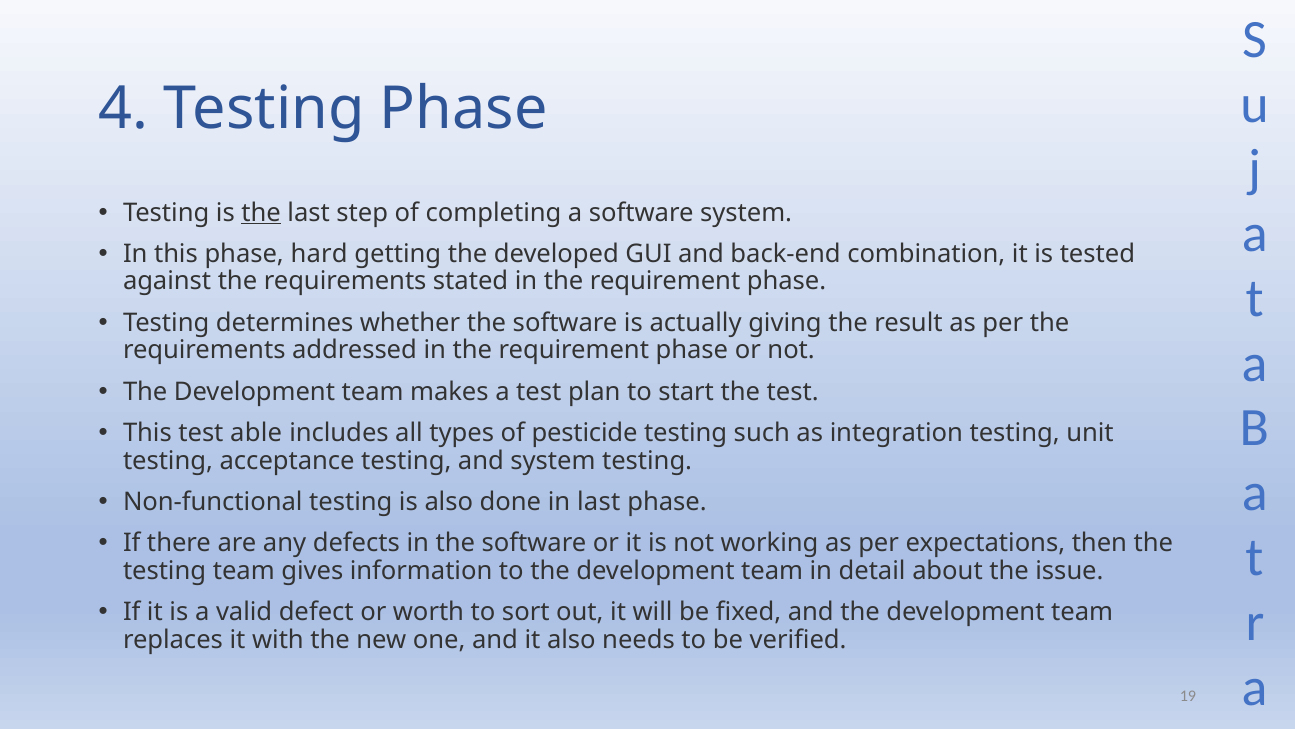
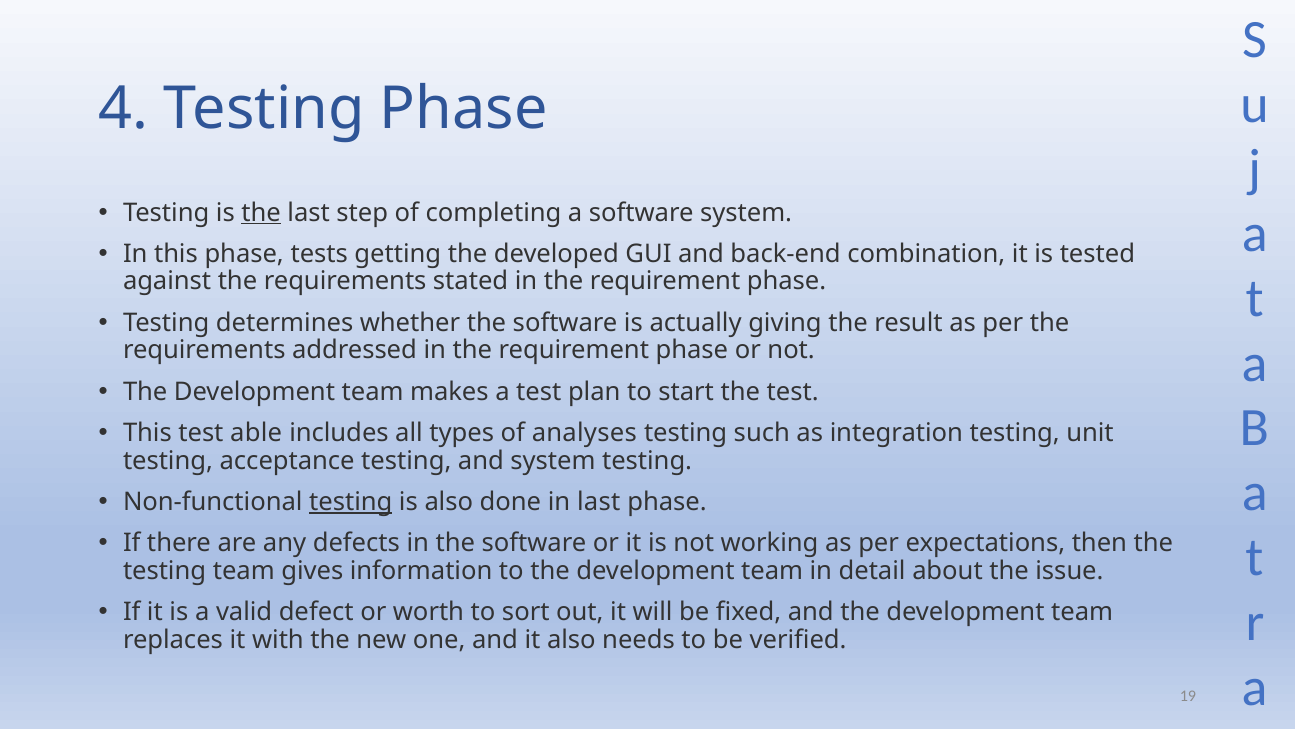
hard: hard -> tests
pesticide: pesticide -> analyses
testing at (351, 501) underline: none -> present
